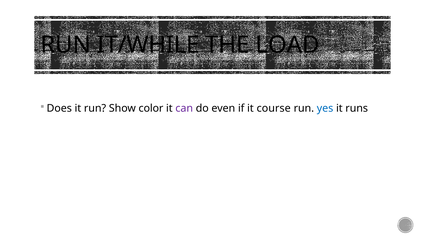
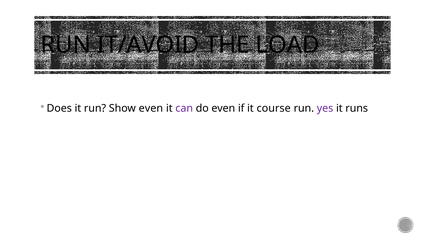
IT/WHILE: IT/WHILE -> IT/AVOID
Show color: color -> even
yes colour: blue -> purple
